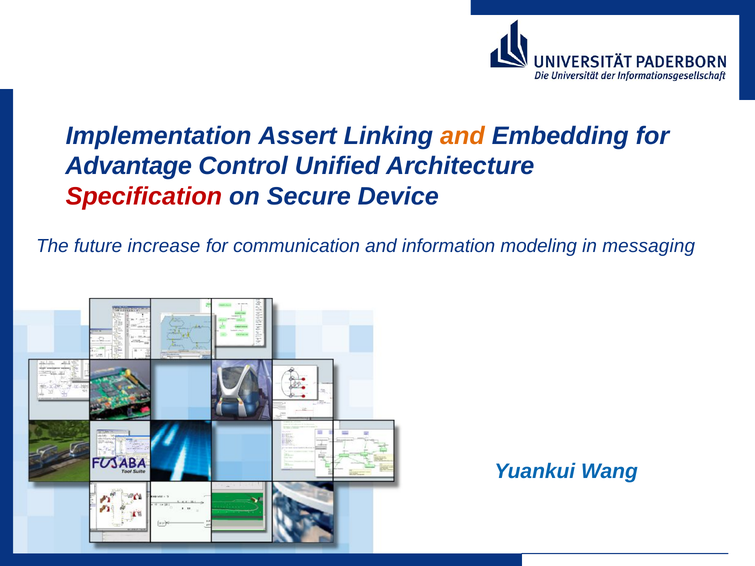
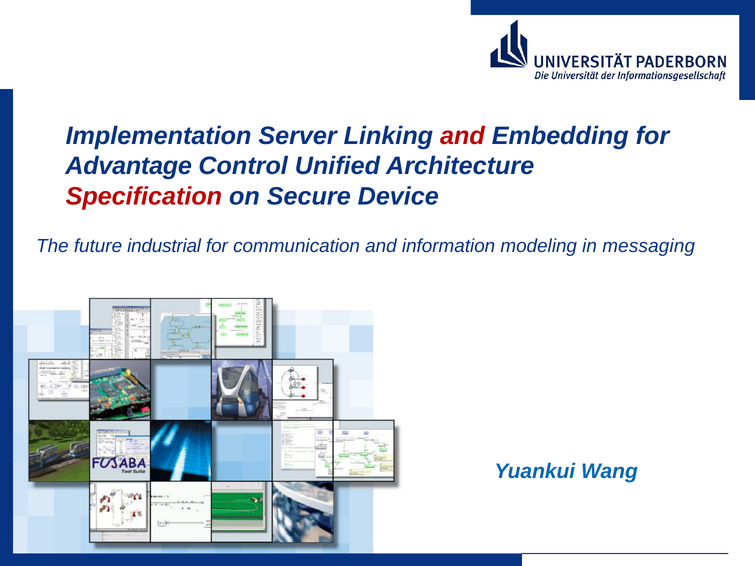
Assert: Assert -> Server
and at (462, 136) colour: orange -> red
increase: increase -> industrial
